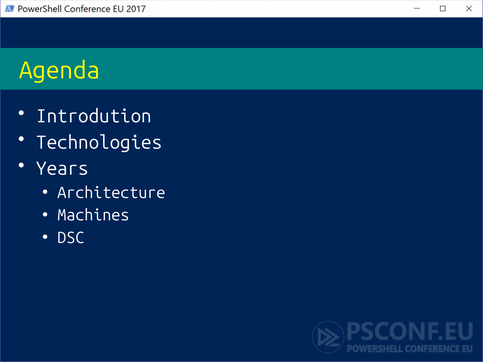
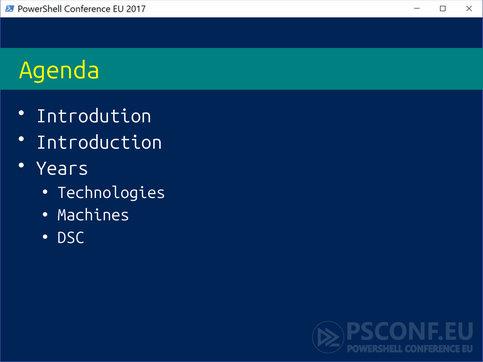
Technologies: Technologies -> Introduction
Architecture: Architecture -> Technologies
